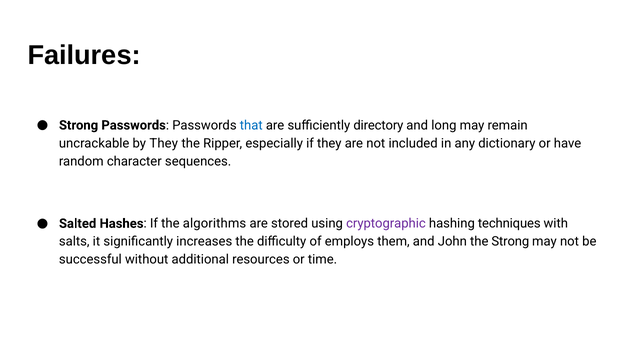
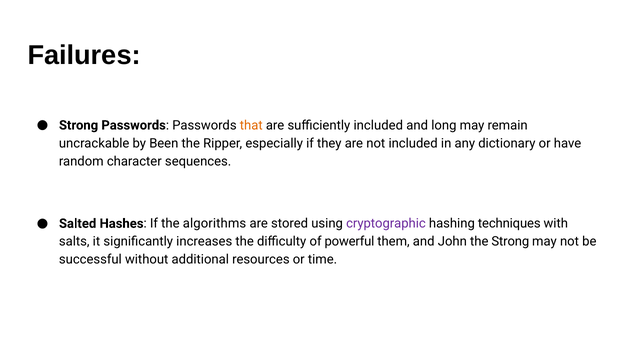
that colour: blue -> orange
sufficiently directory: directory -> included
by They: They -> Been
employs: employs -> powerful
